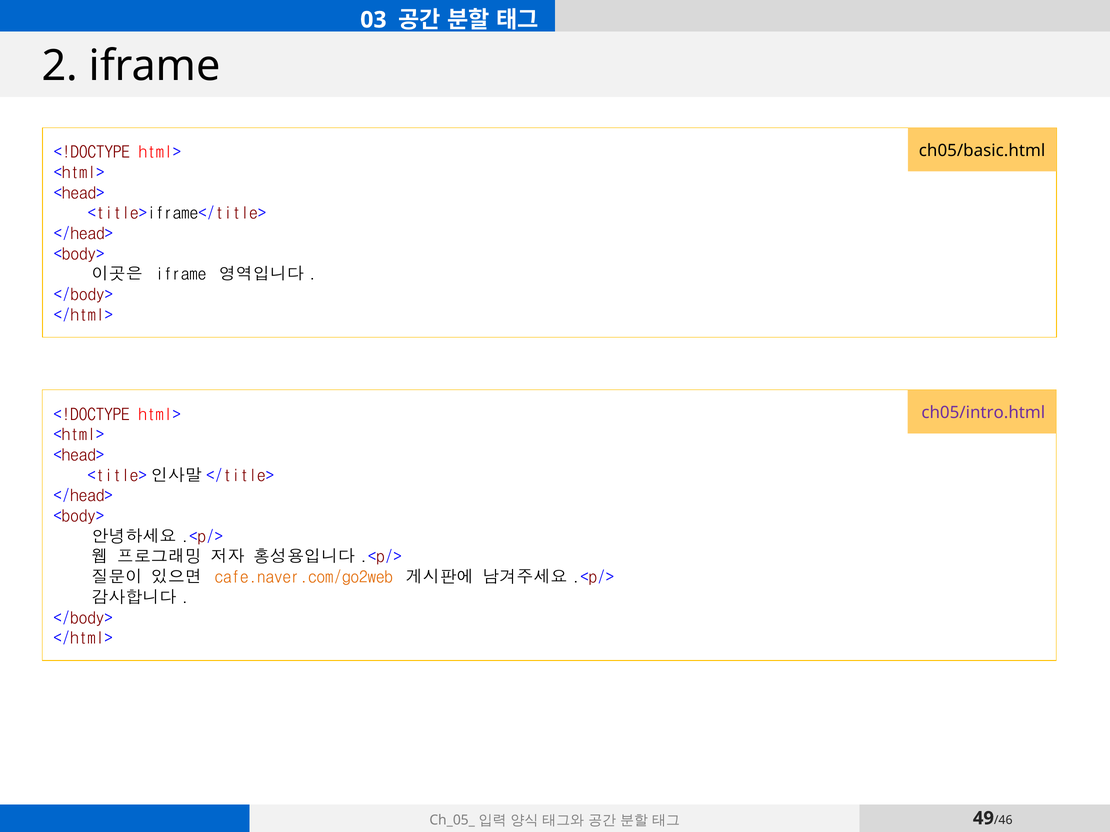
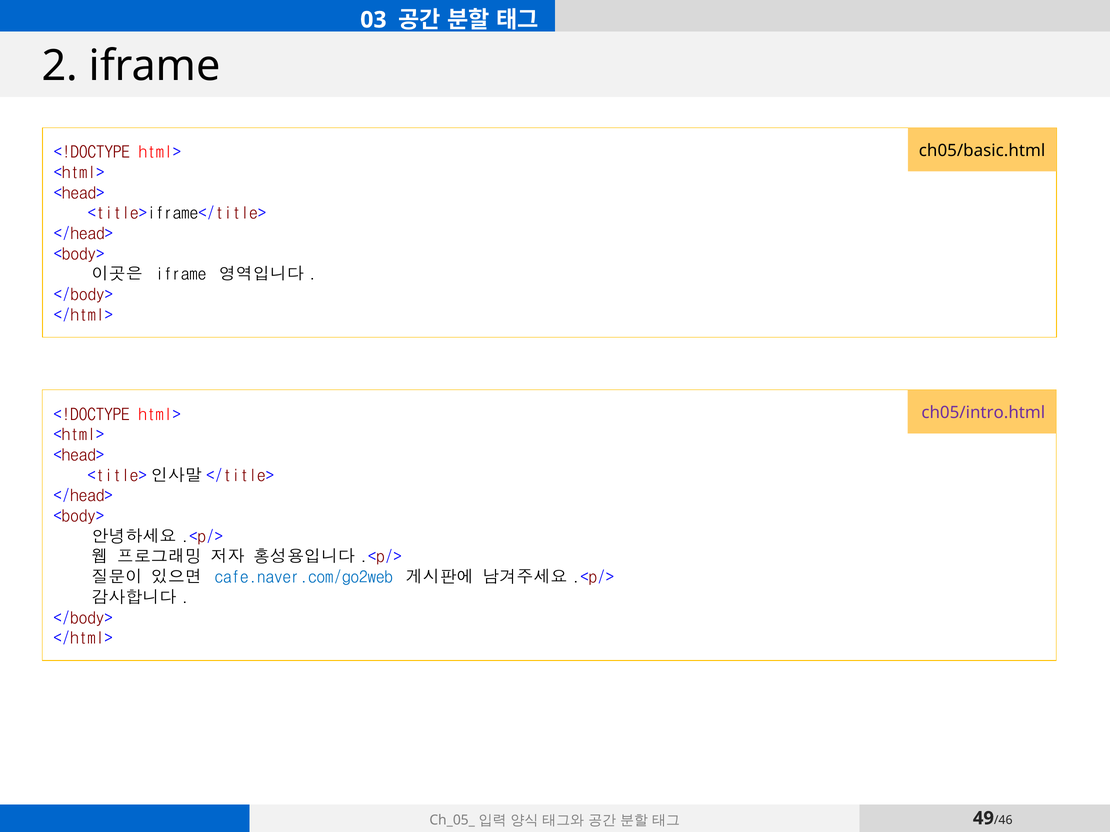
cafe.naver.com/go2web colour: orange -> blue
